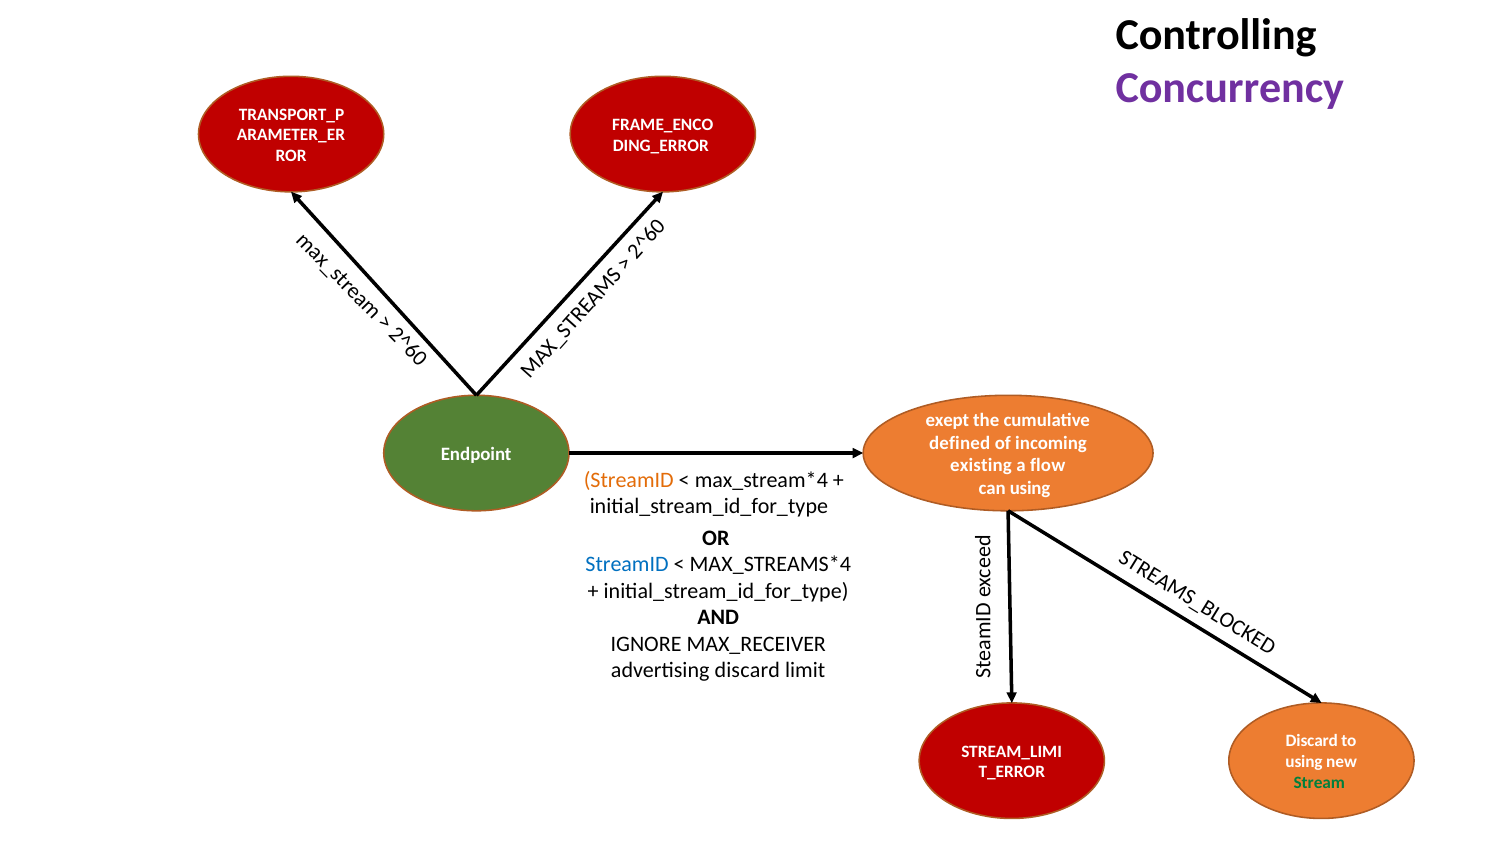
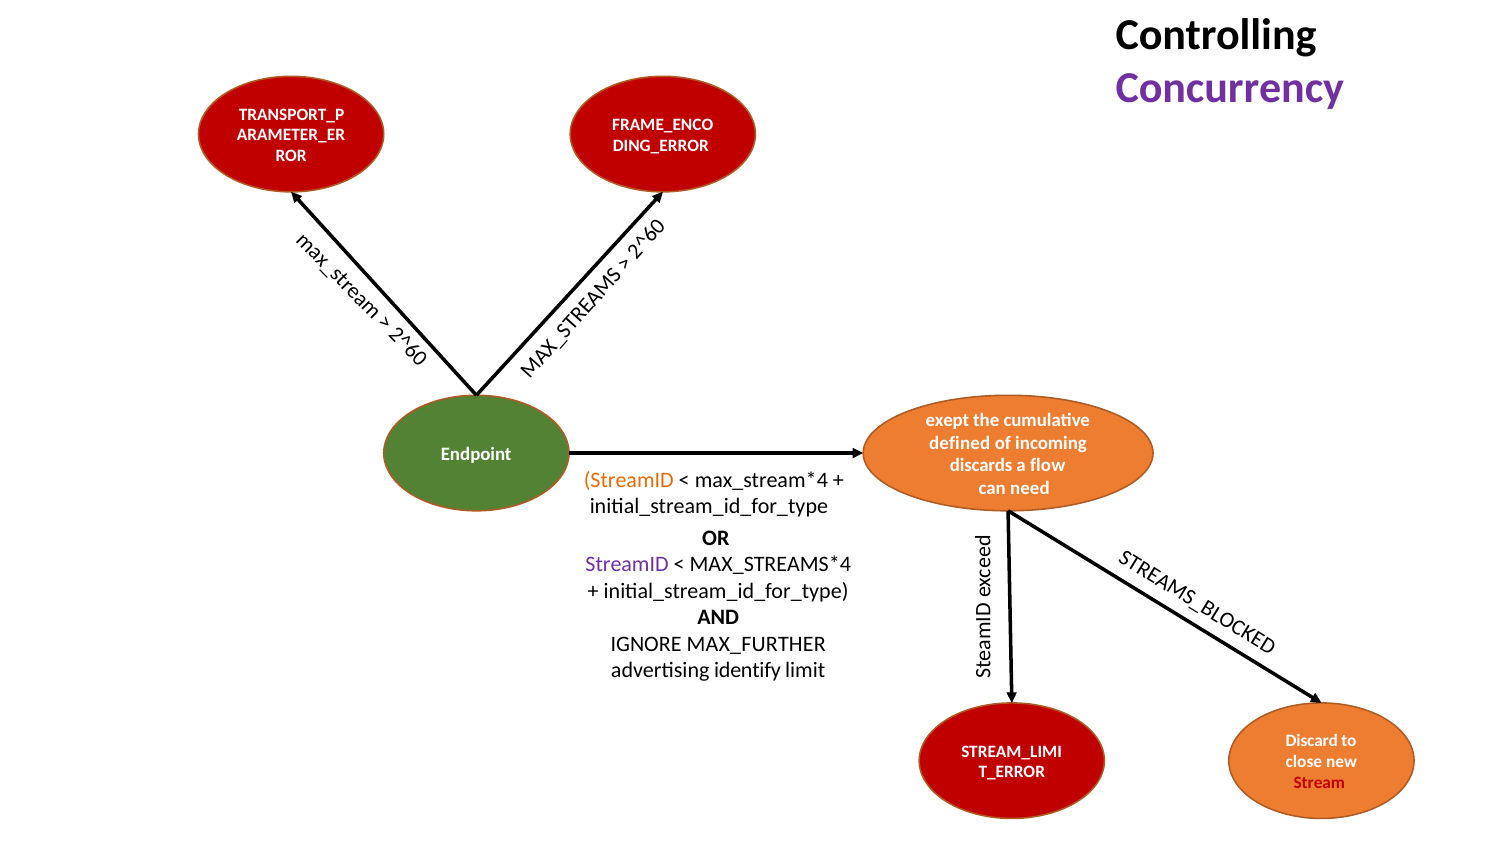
existing: existing -> discards
can using: using -> need
StreamID at (627, 565) colour: blue -> purple
MAX_RECEIVER: MAX_RECEIVER -> MAX_FURTHER
advertising discard: discard -> identify
using at (1304, 762): using -> close
Stream colour: green -> red
